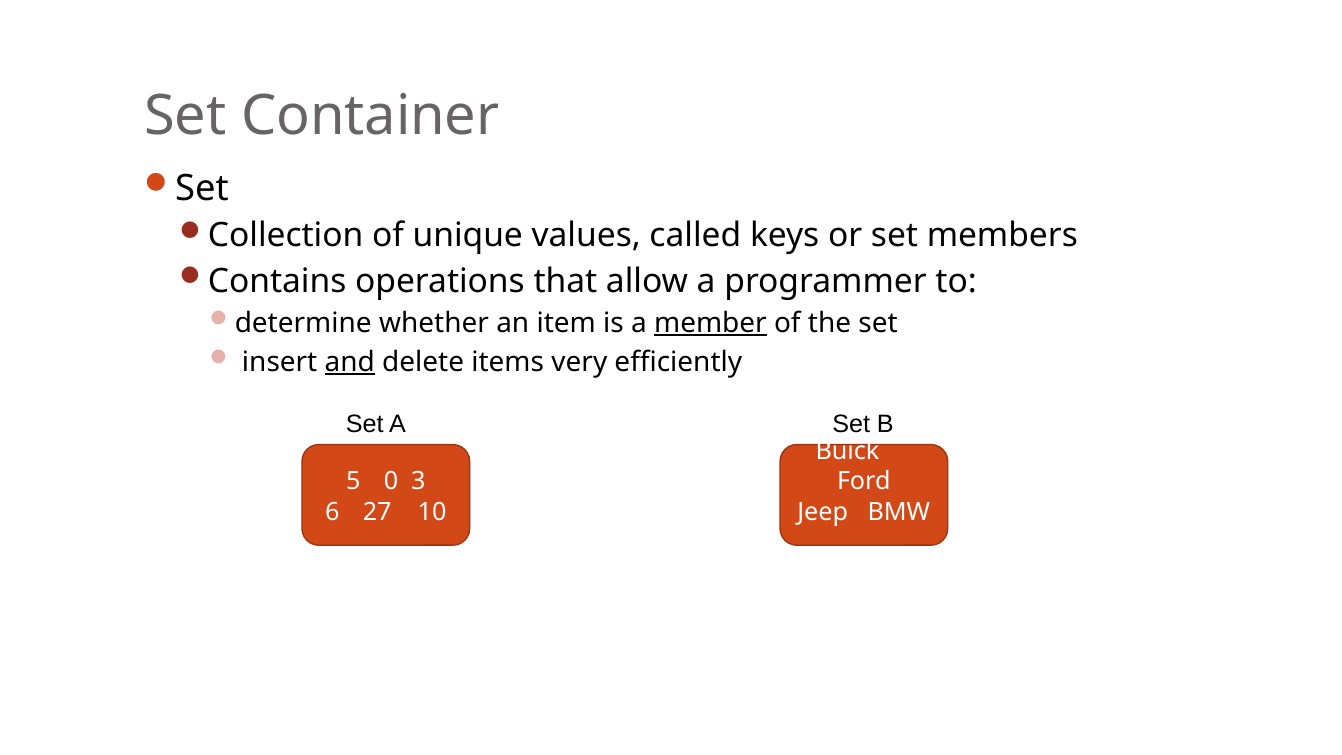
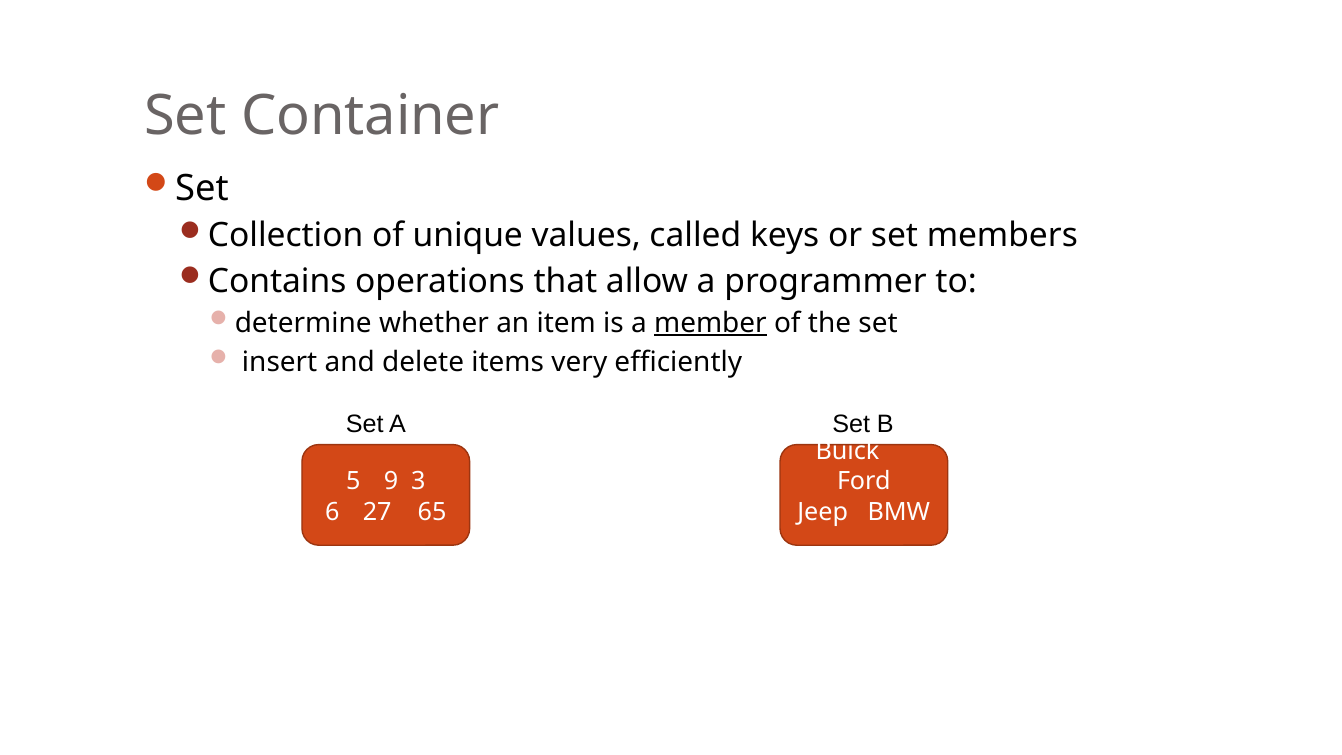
and underline: present -> none
0: 0 -> 9
10: 10 -> 65
